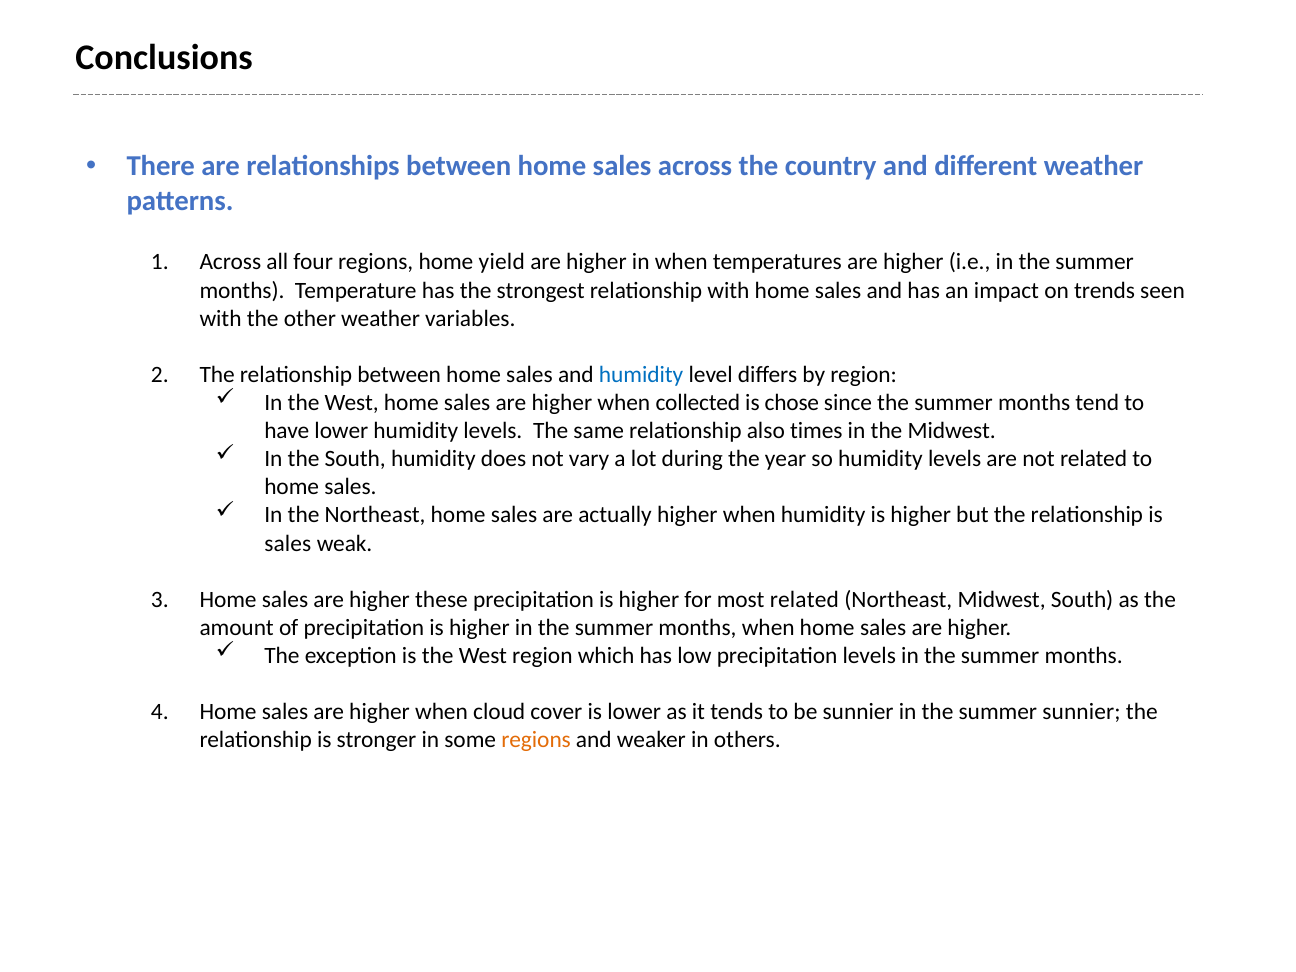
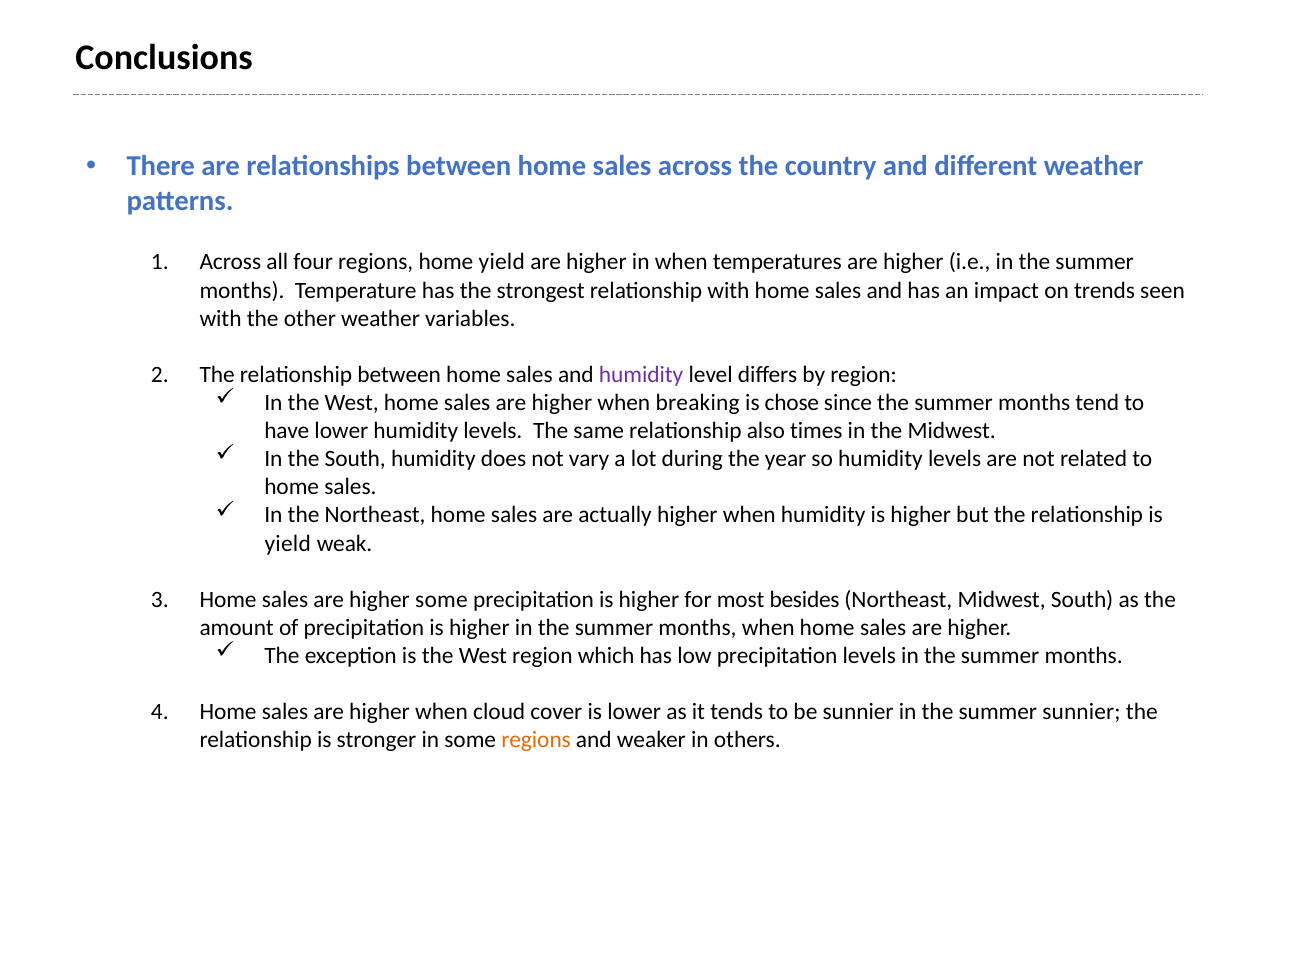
humidity at (641, 375) colour: blue -> purple
collected: collected -> breaking
sales at (288, 543): sales -> yield
higher these: these -> some
most related: related -> besides
